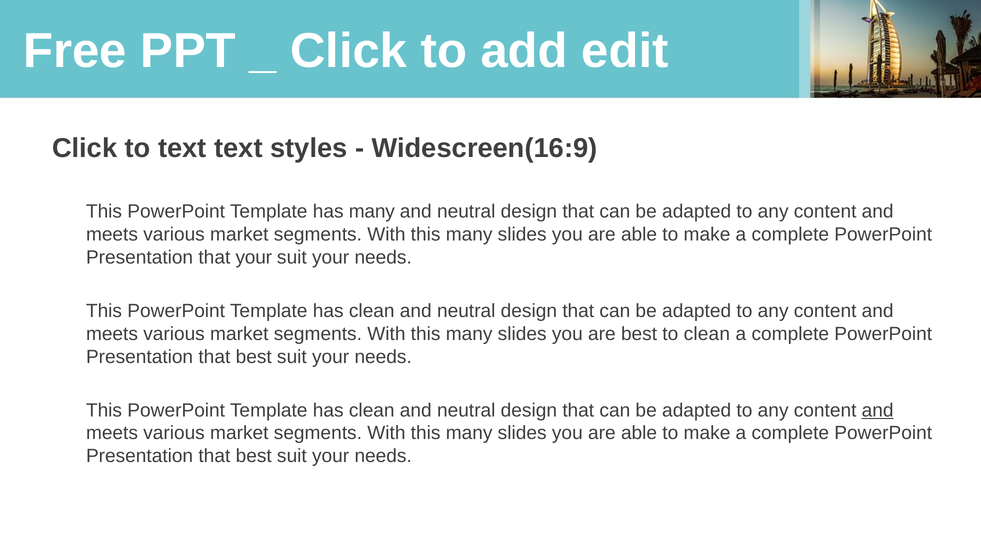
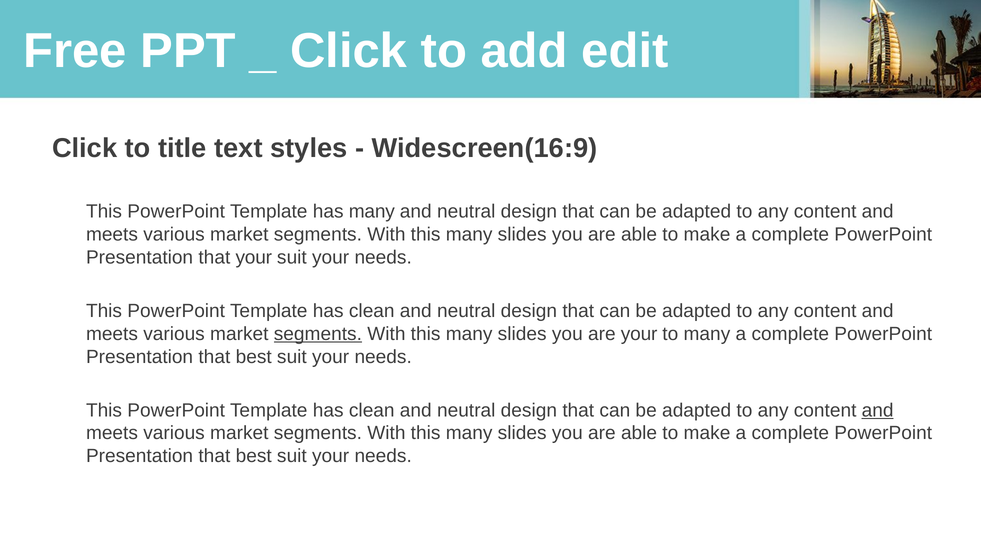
to text: text -> title
segments at (318, 334) underline: none -> present
are best: best -> your
to clean: clean -> many
